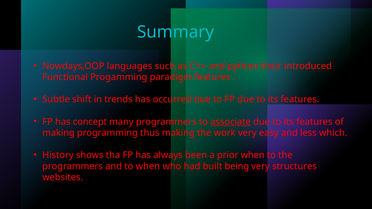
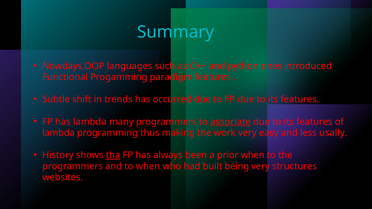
their: their -> ones
has concept: concept -> lambda
making at (58, 133): making -> lambda
which: which -> usally
tha underline: none -> present
